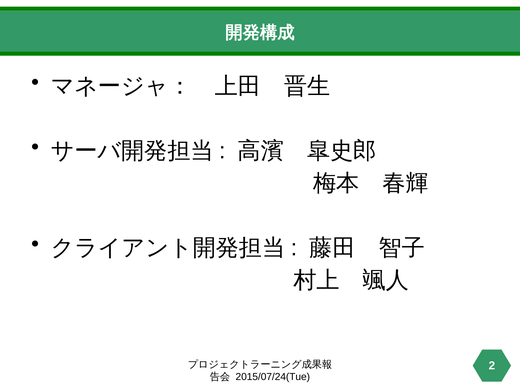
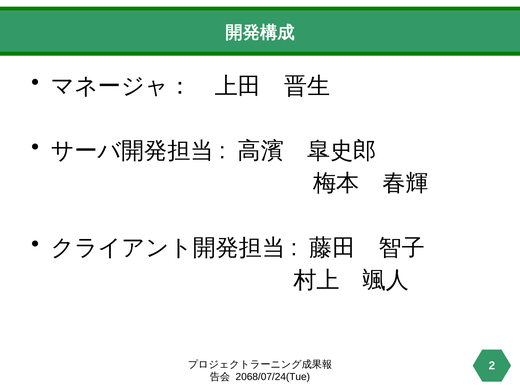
2015/07/24(Tue: 2015/07/24(Tue -> 2068/07/24(Tue
